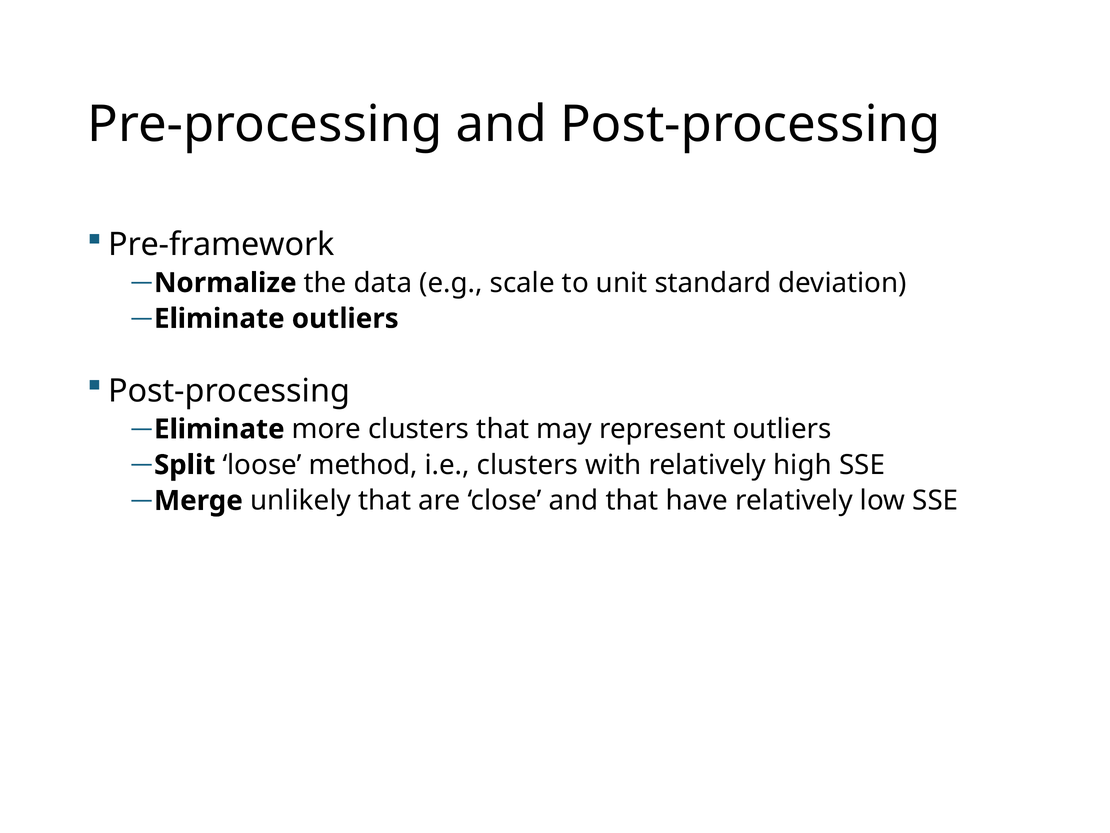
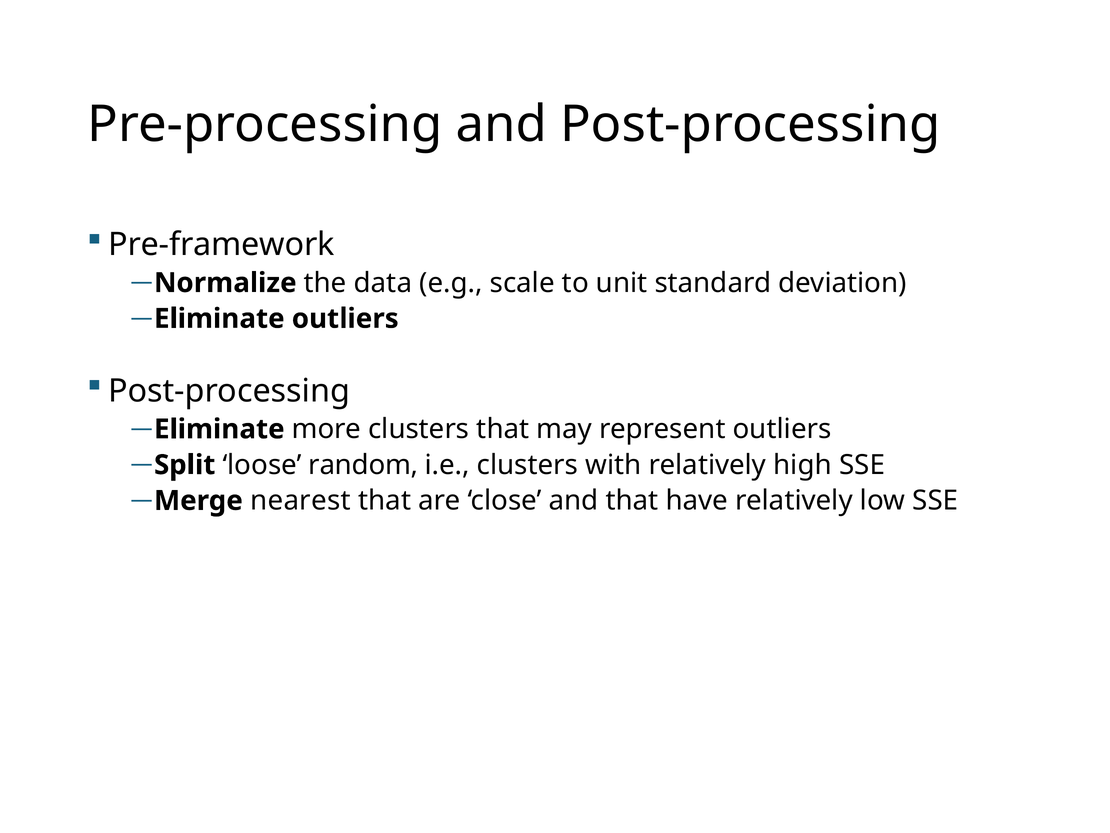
method: method -> random
unlikely: unlikely -> nearest
